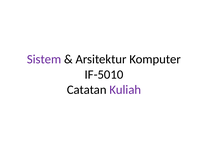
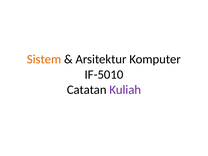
Sistem colour: purple -> orange
